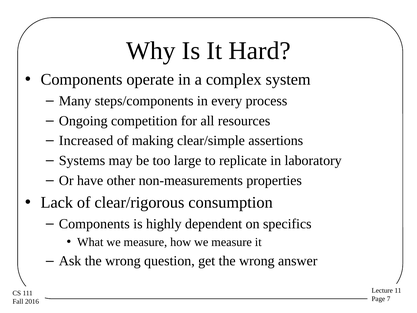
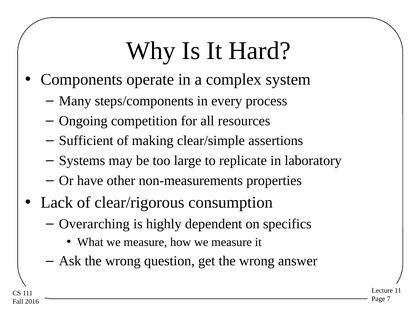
Increased: Increased -> Sufficient
Components at (94, 224): Components -> Overarching
